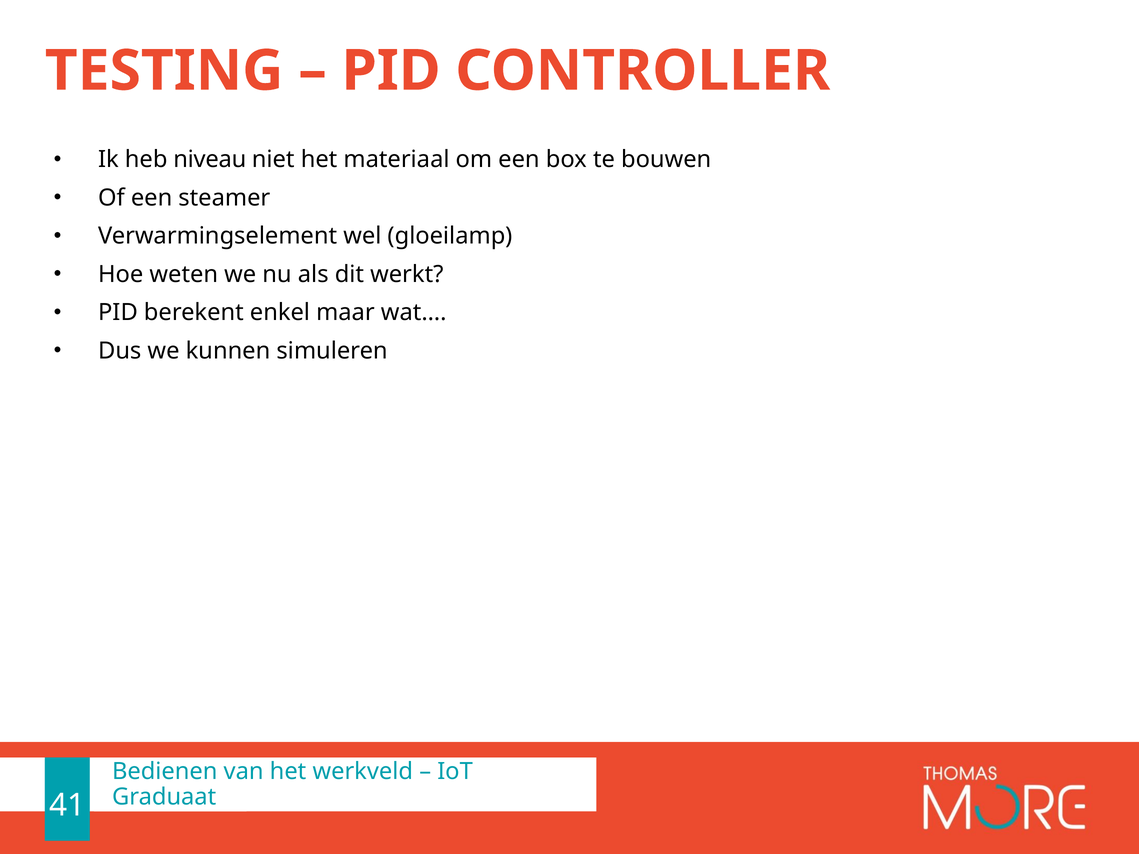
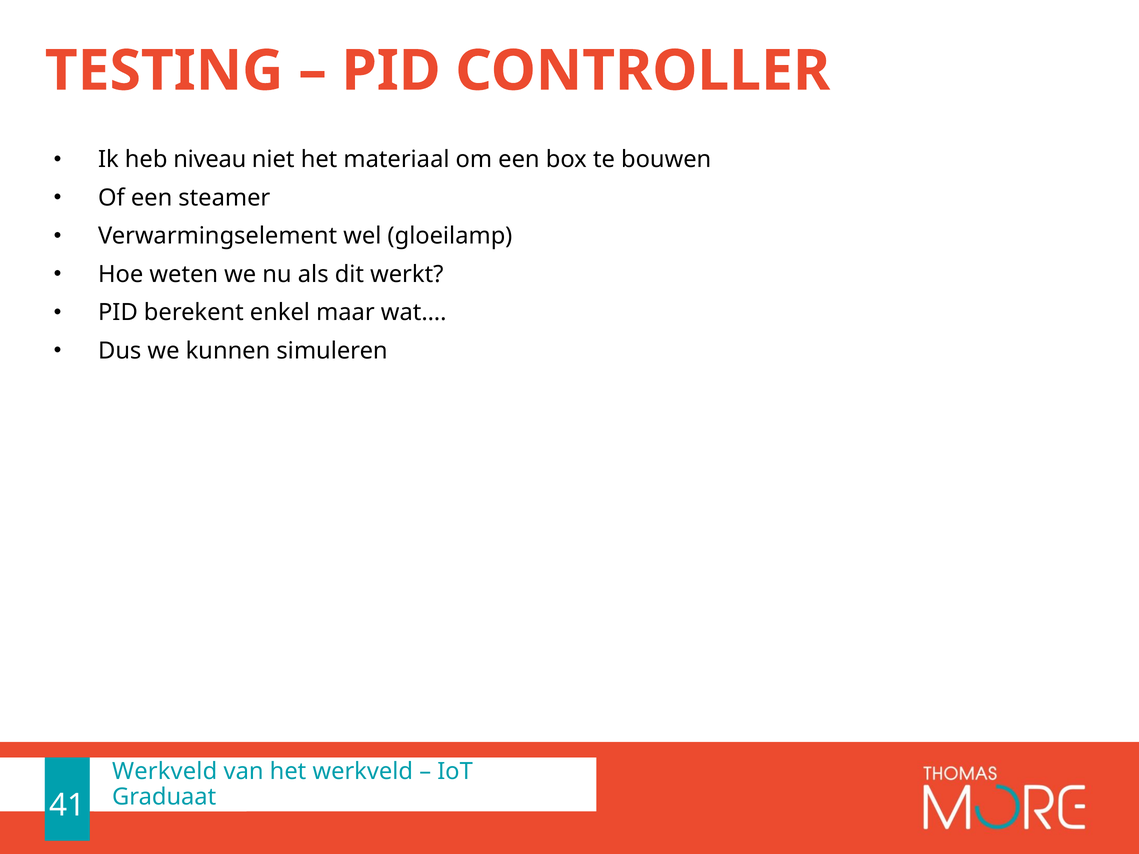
Bedienen at (165, 772): Bedienen -> Werkveld
